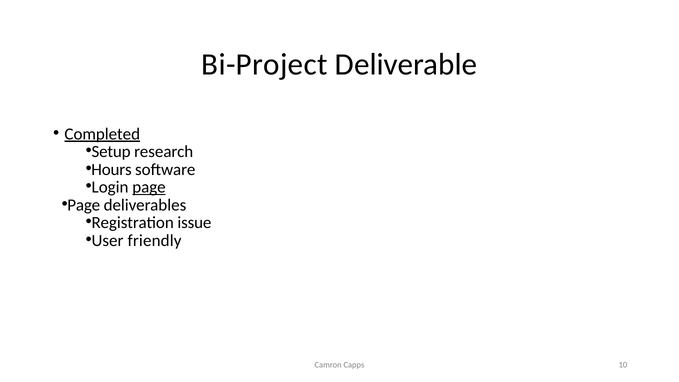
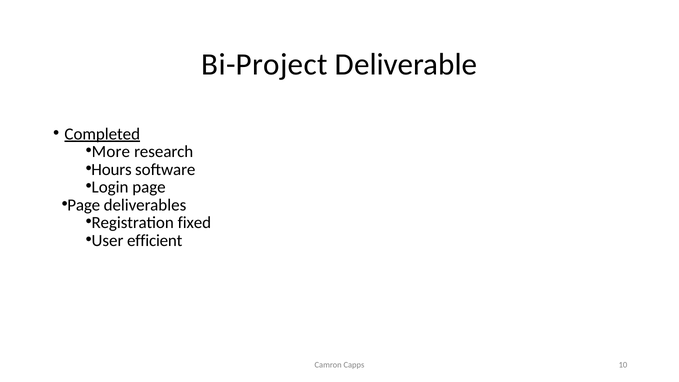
Setup: Setup -> More
page at (149, 187) underline: present -> none
issue: issue -> fixed
friendly: friendly -> efficient
